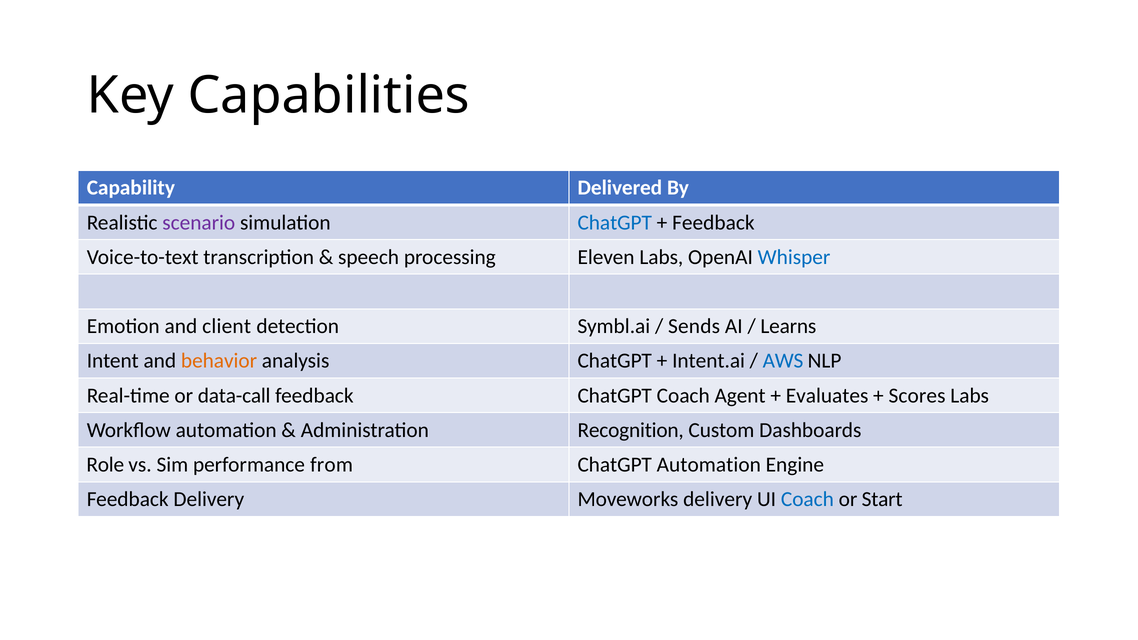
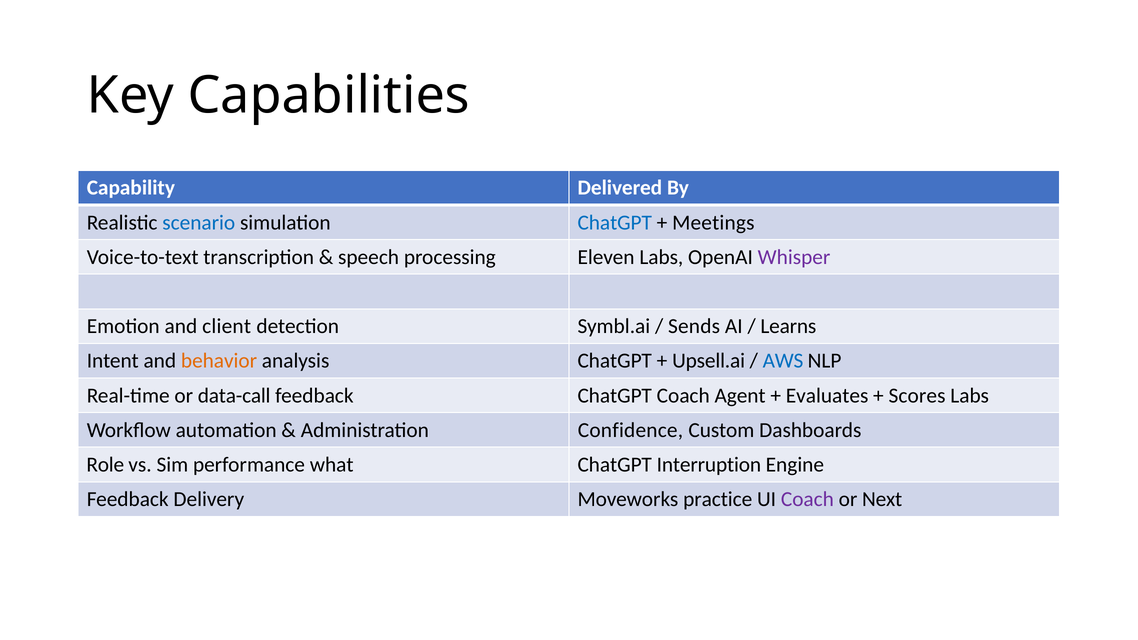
scenario colour: purple -> blue
Feedback at (713, 223): Feedback -> Meetings
Whisper colour: blue -> purple
Intent.ai: Intent.ai -> Upsell.ai
Recognition: Recognition -> Confidence
from: from -> what
ChatGPT Automation: Automation -> Interruption
Moveworks delivery: delivery -> practice
Coach at (807, 499) colour: blue -> purple
Start: Start -> Next
